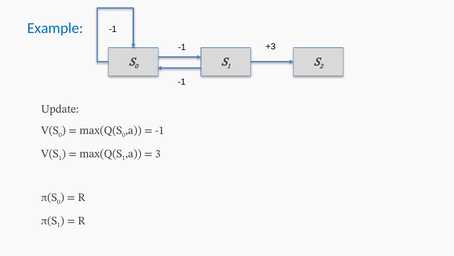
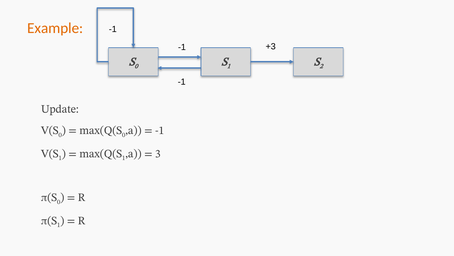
Example colour: blue -> orange
